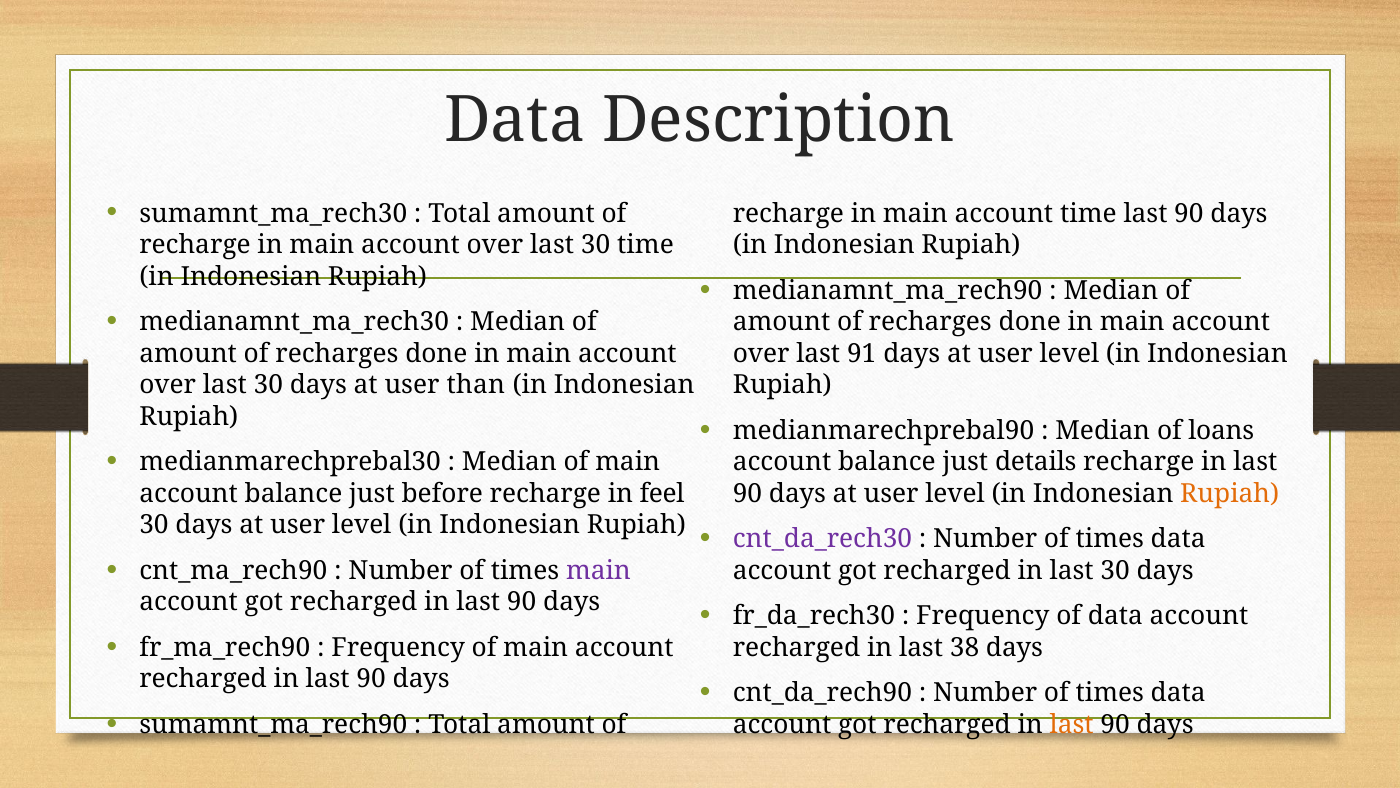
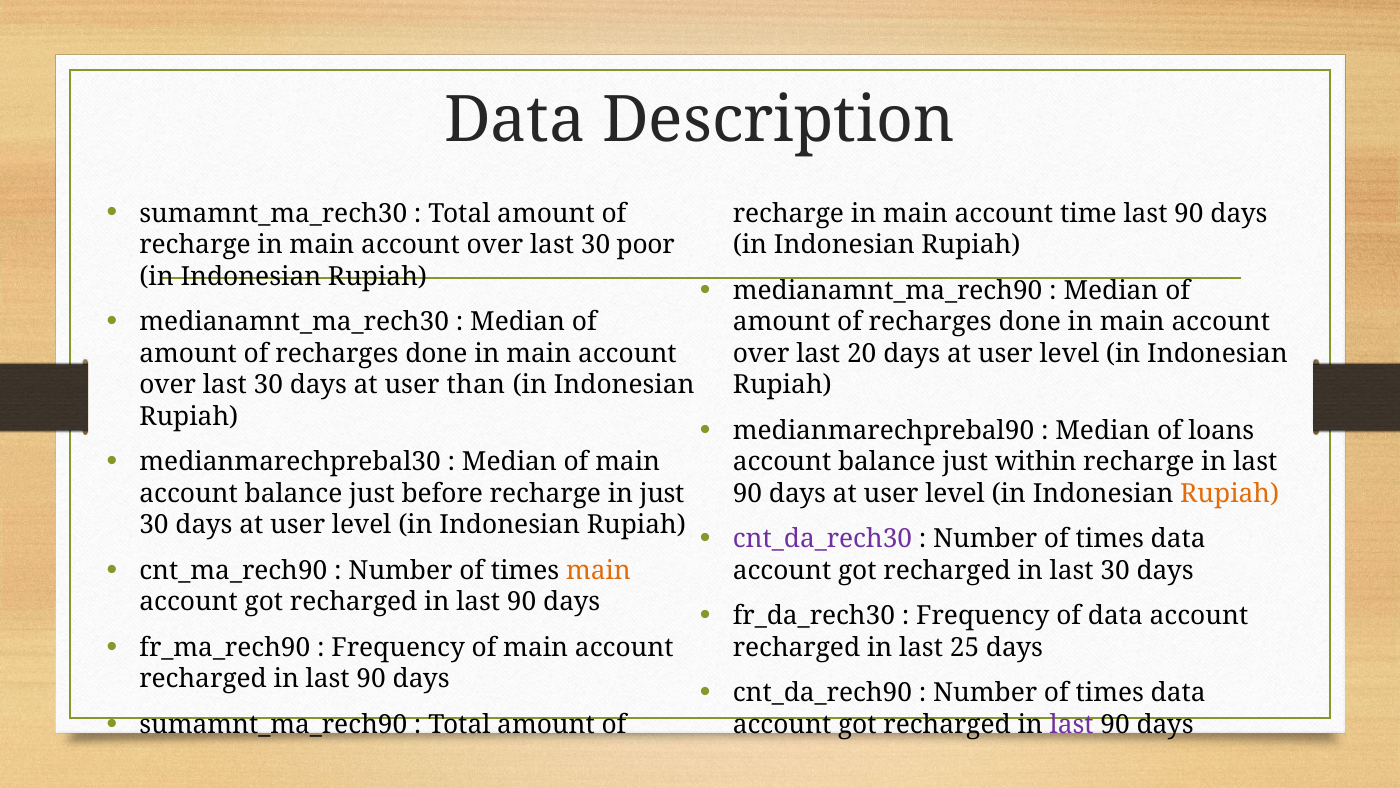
30 time: time -> poor
91: 91 -> 20
details: details -> within
in feel: feel -> just
main at (598, 570) colour: purple -> orange
38: 38 -> 25
last at (1072, 725) colour: orange -> purple
